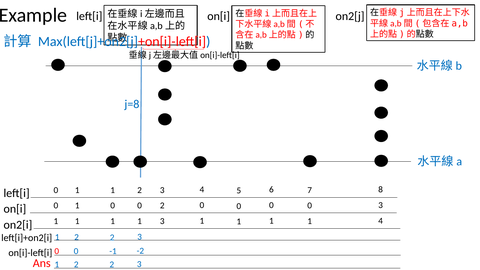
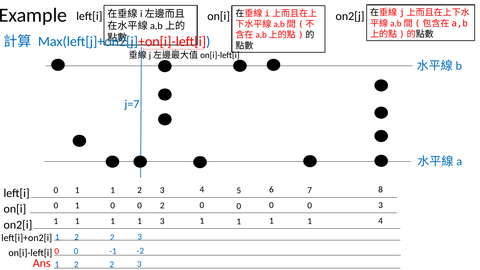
j=8: j=8 -> j=7
